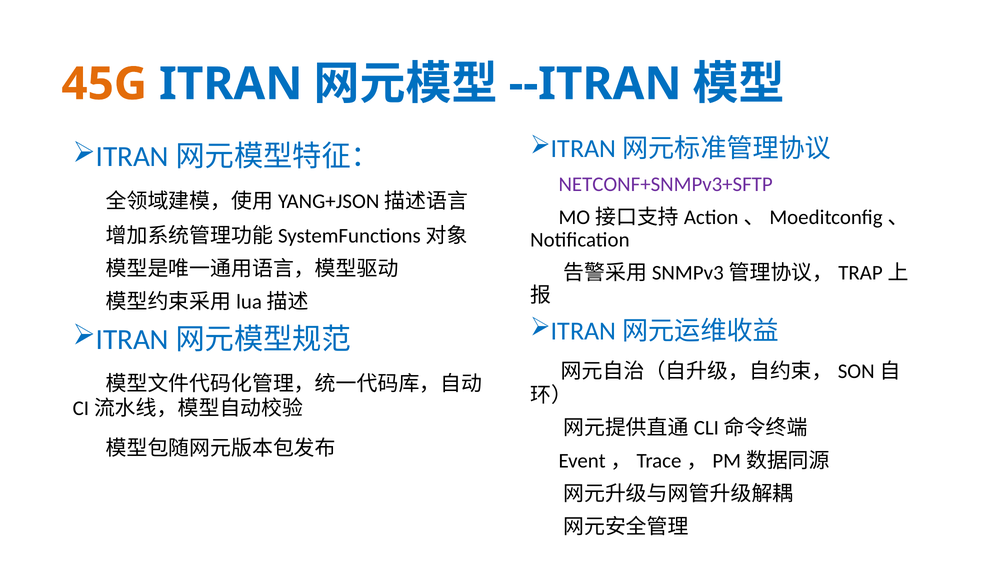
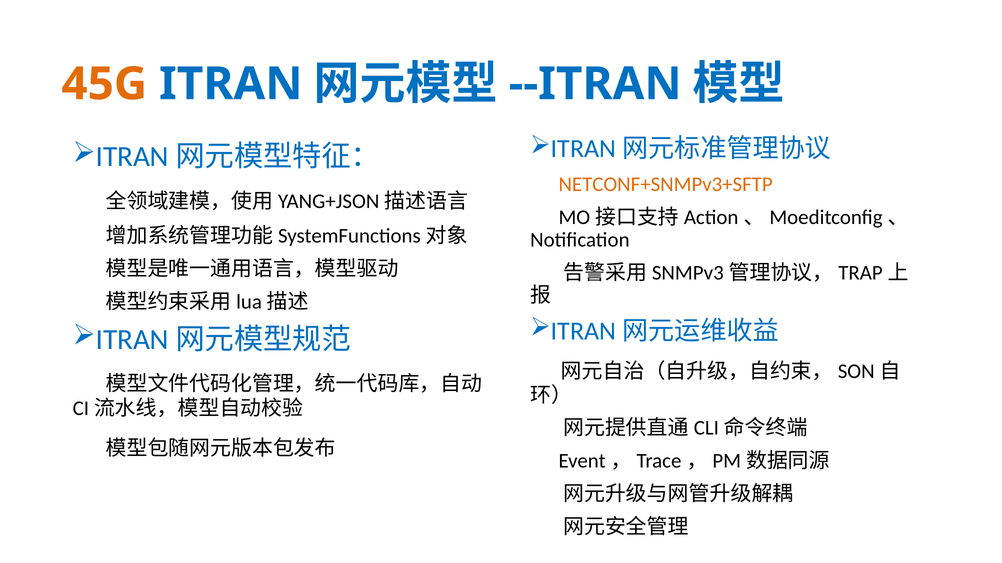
NETCONF+SNMPv3+SFTP colour: purple -> orange
